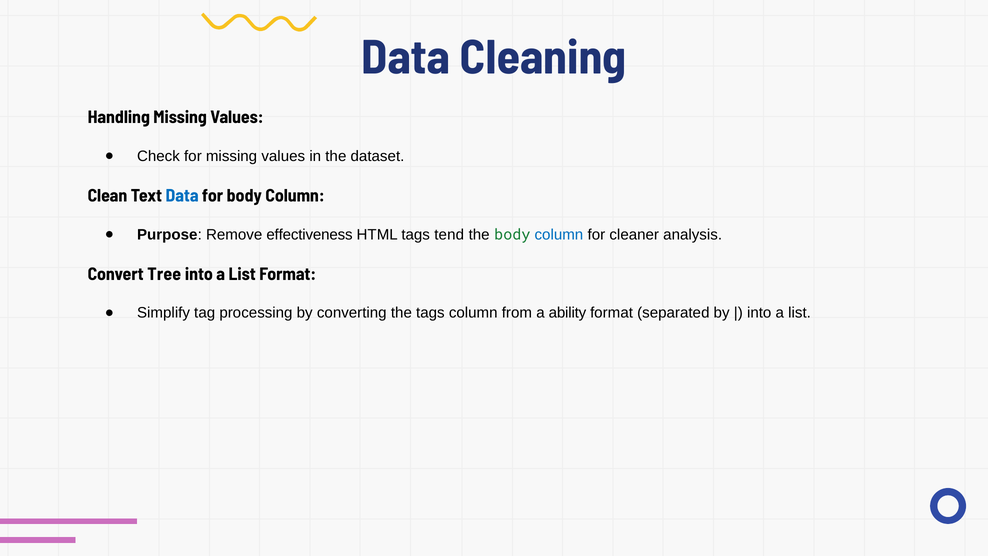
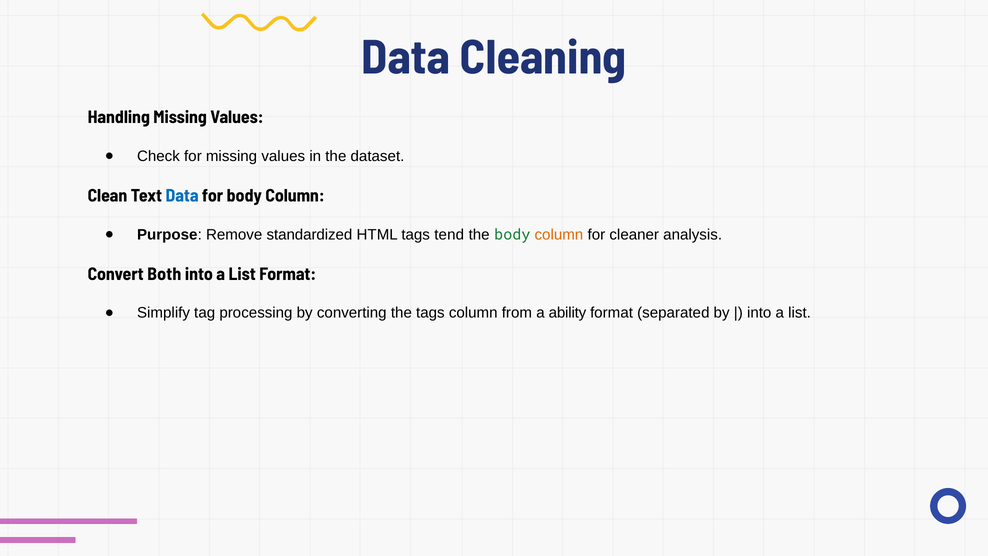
effectiveness: effectiveness -> standardized
column at (559, 234) colour: blue -> orange
Tree: Tree -> Both
